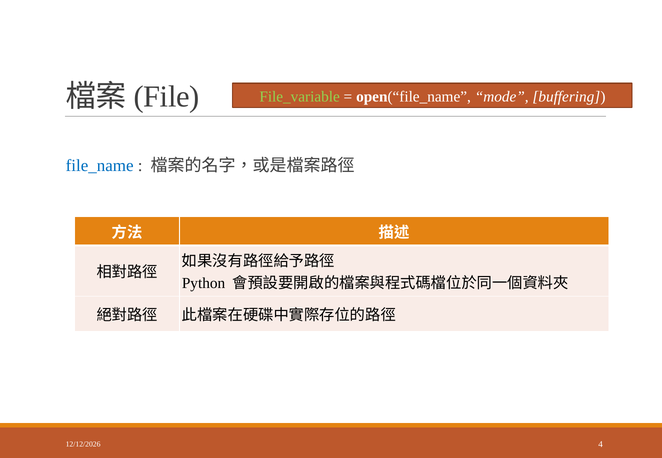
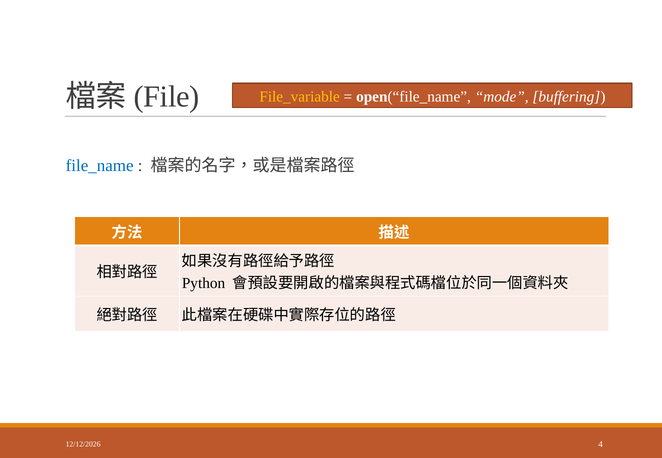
File_variable colour: light green -> yellow
